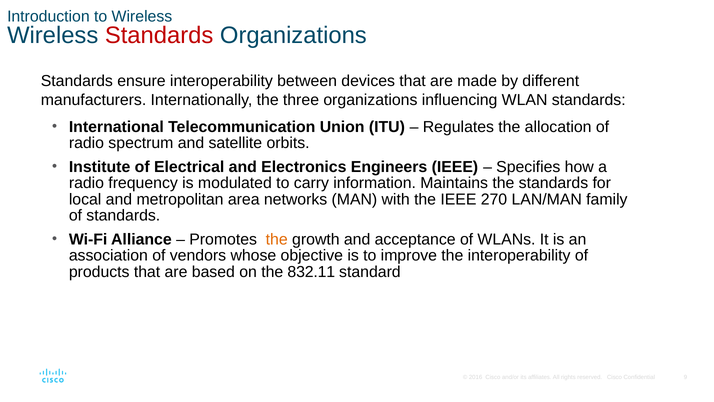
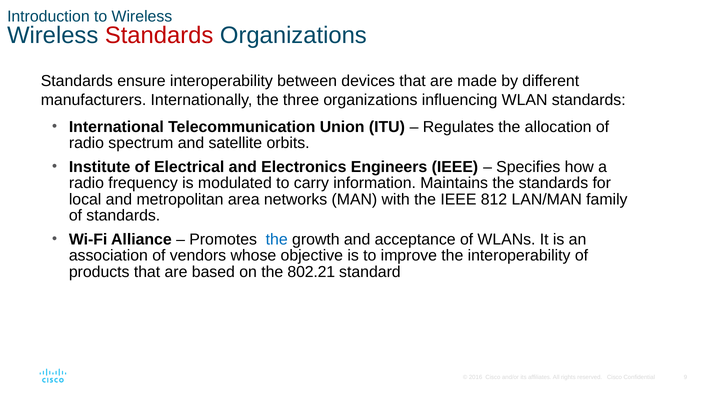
270: 270 -> 812
the at (277, 239) colour: orange -> blue
832.11: 832.11 -> 802.21
